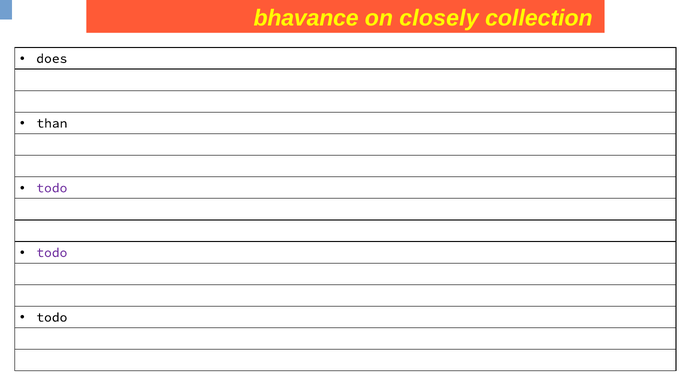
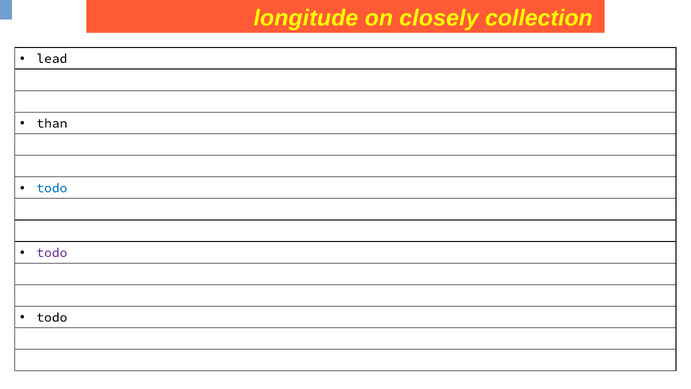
bhavance: bhavance -> longitude
does: does -> lead
todo at (52, 188) colour: purple -> blue
